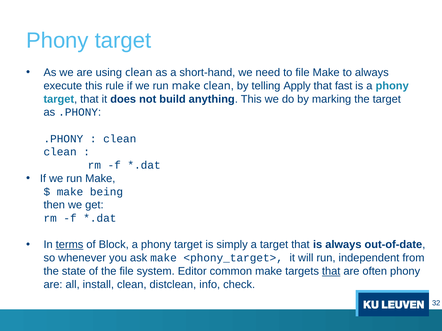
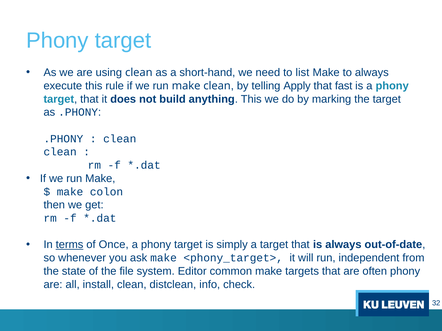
to file: file -> list
being: being -> colon
Block: Block -> Once
that at (331, 272) underline: present -> none
